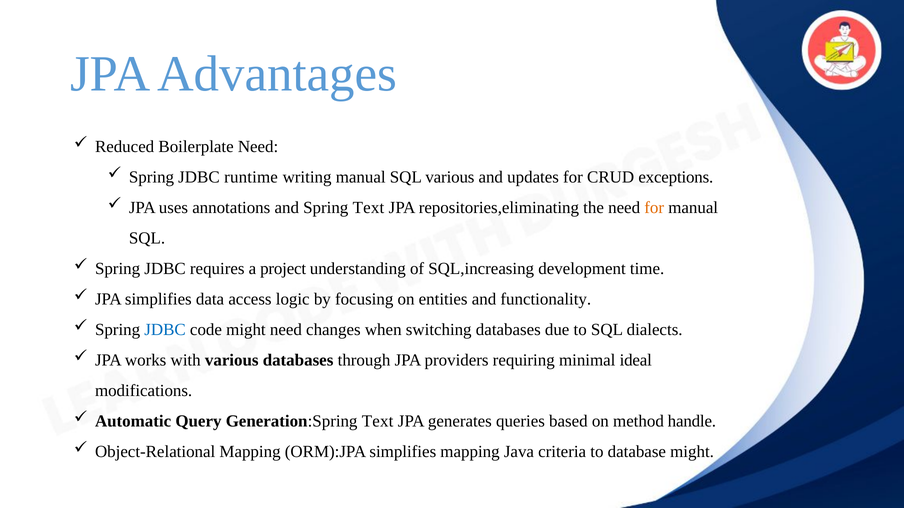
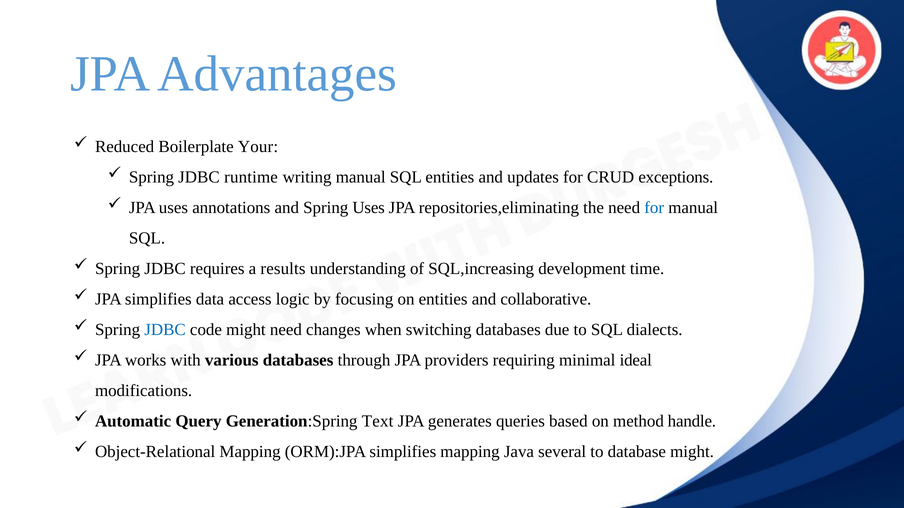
Boilerplate Need: Need -> Your
SQL various: various -> entities
Spring Text: Text -> Uses
for at (654, 208) colour: orange -> blue
project: project -> results
functionality: functionality -> collaborative
criteria: criteria -> several
